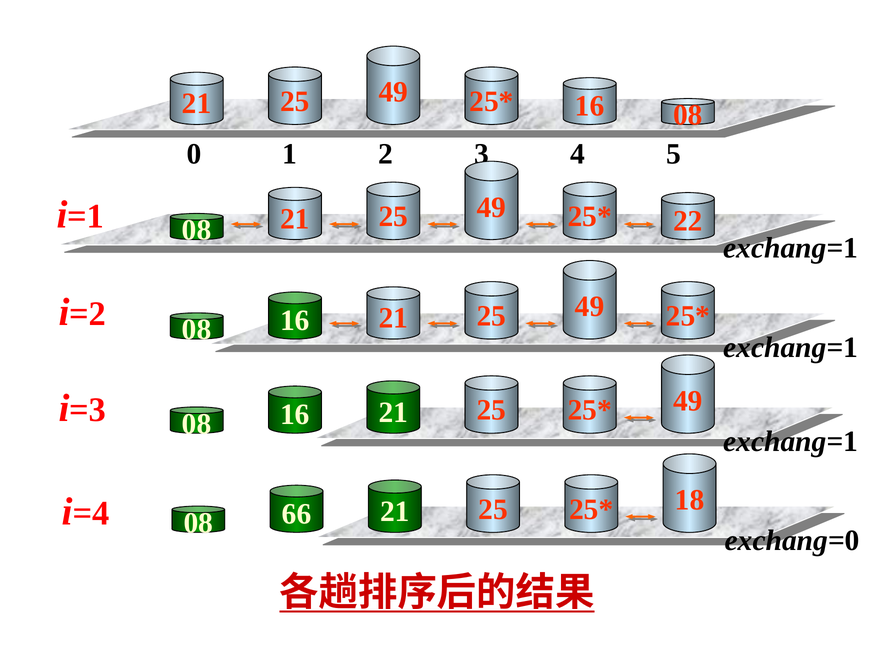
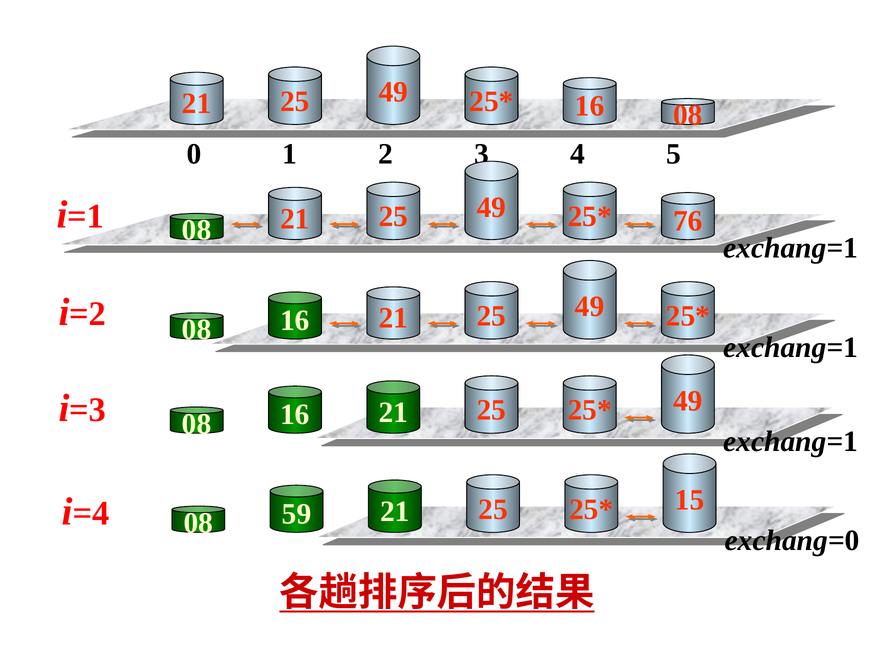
22: 22 -> 76
18: 18 -> 15
66: 66 -> 59
